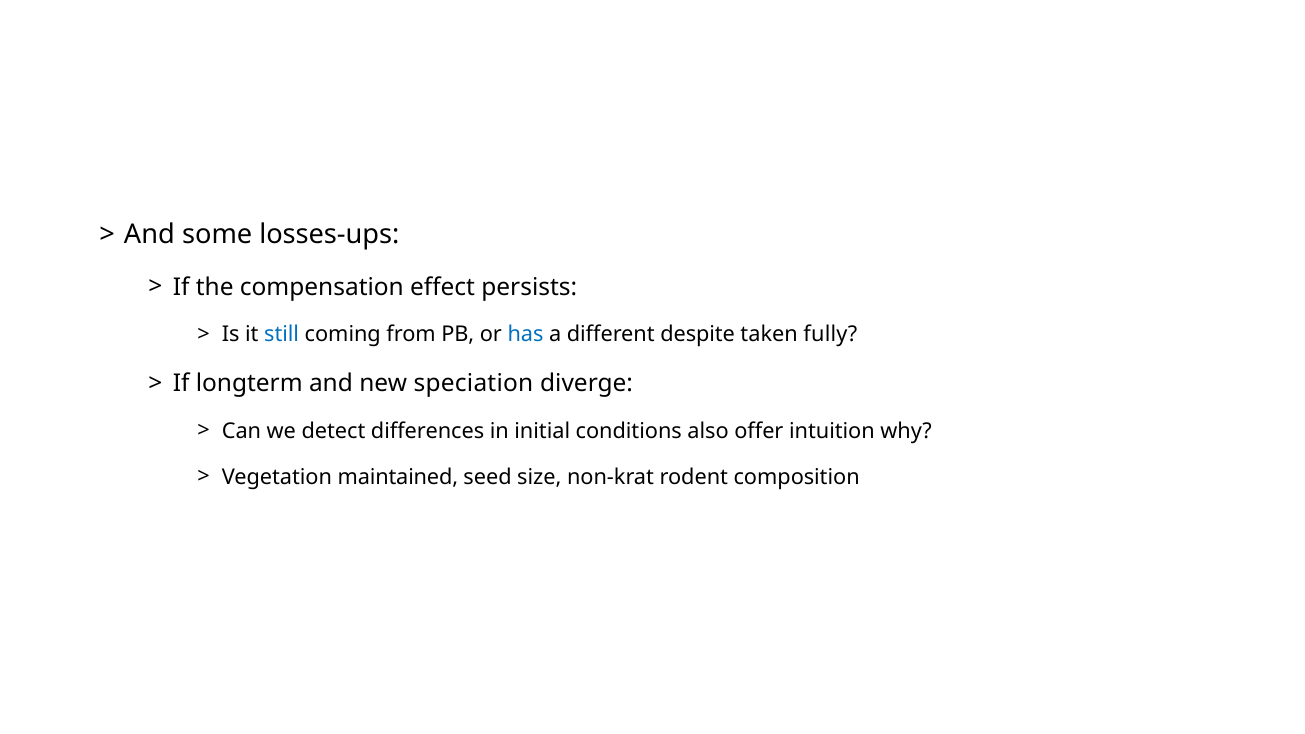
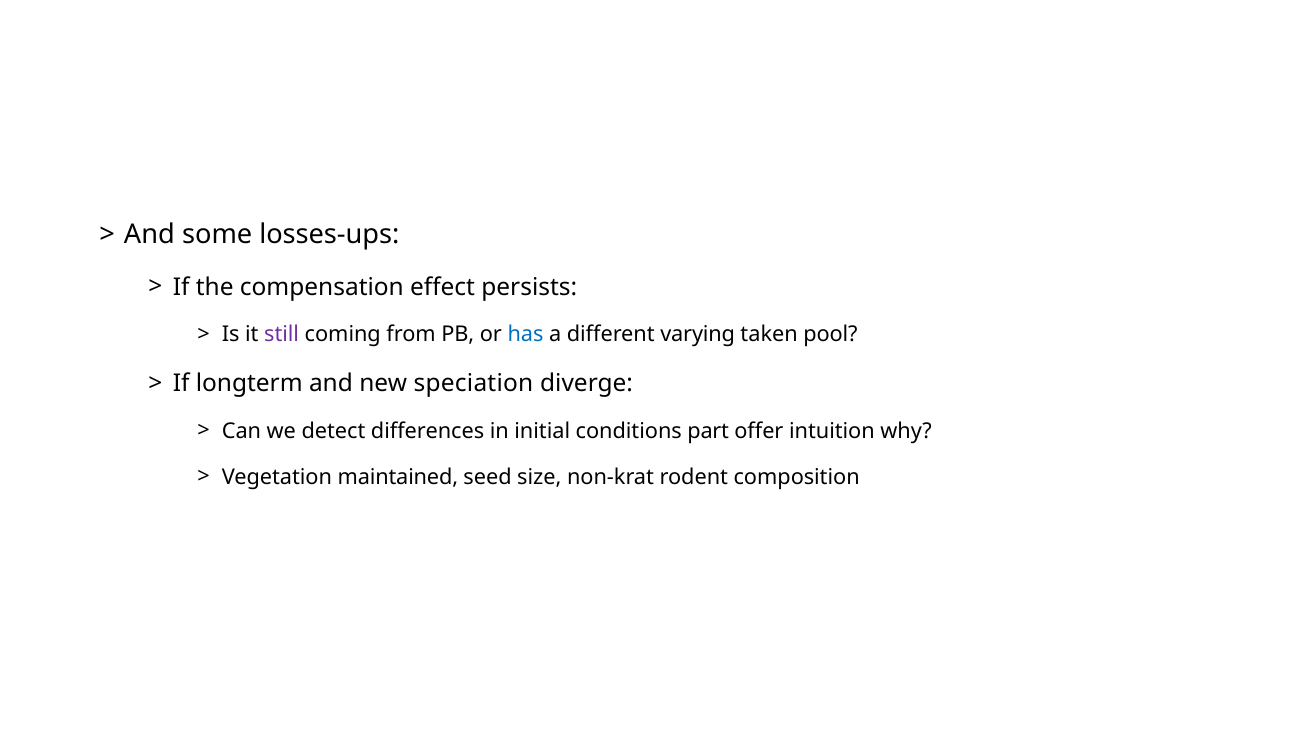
still colour: blue -> purple
despite: despite -> varying
fully: fully -> pool
also: also -> part
